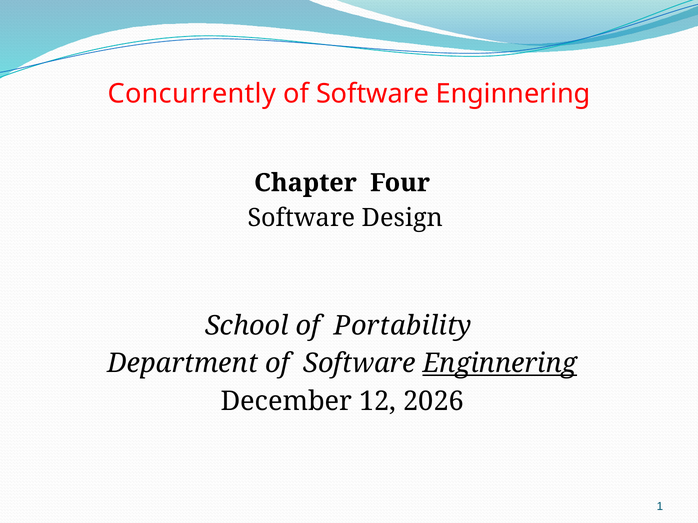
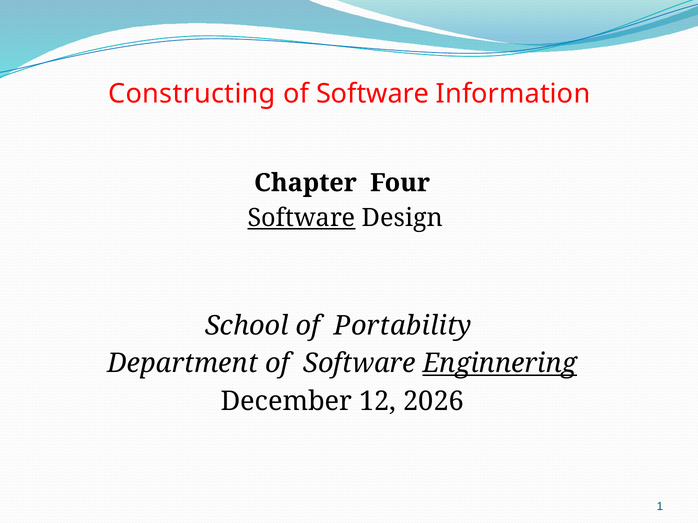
Concurrently: Concurrently -> Constructing
Enginnering at (513, 94): Enginnering -> Information
Software at (302, 218) underline: none -> present
